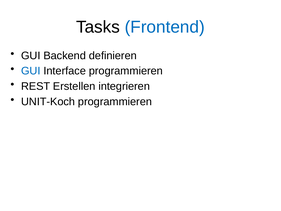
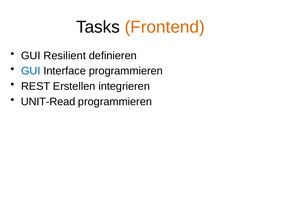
Frontend colour: blue -> orange
Backend: Backend -> Resilient
UNIT-Koch: UNIT-Koch -> UNIT-Read
